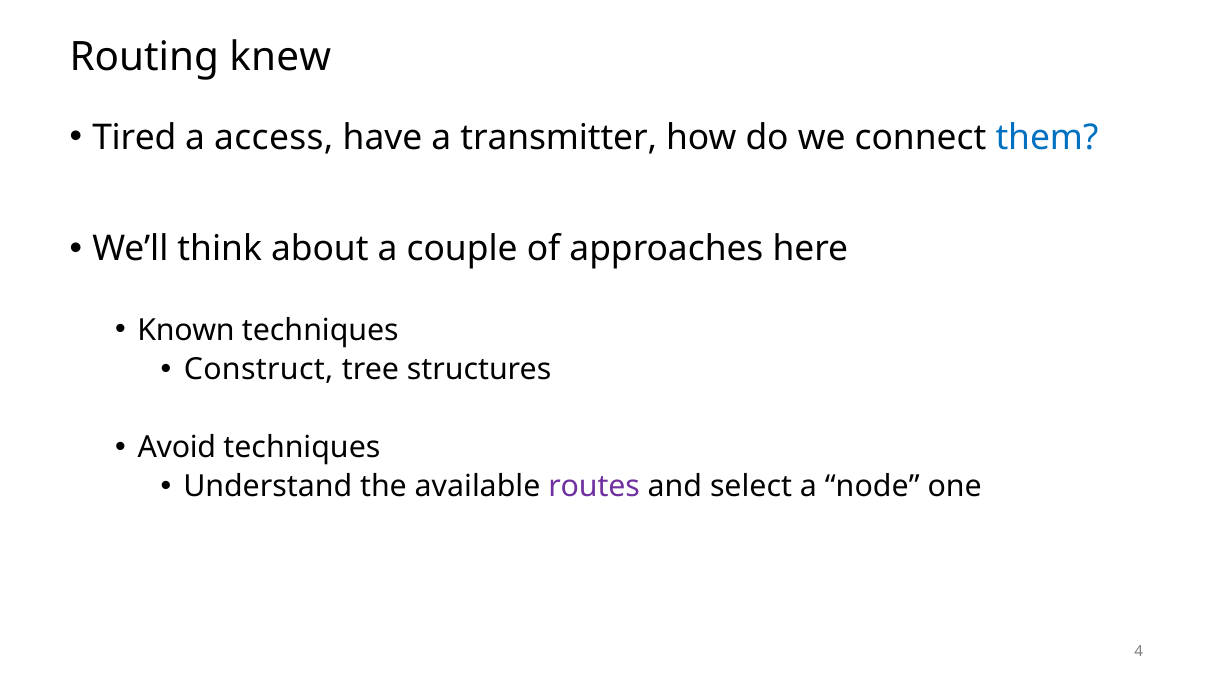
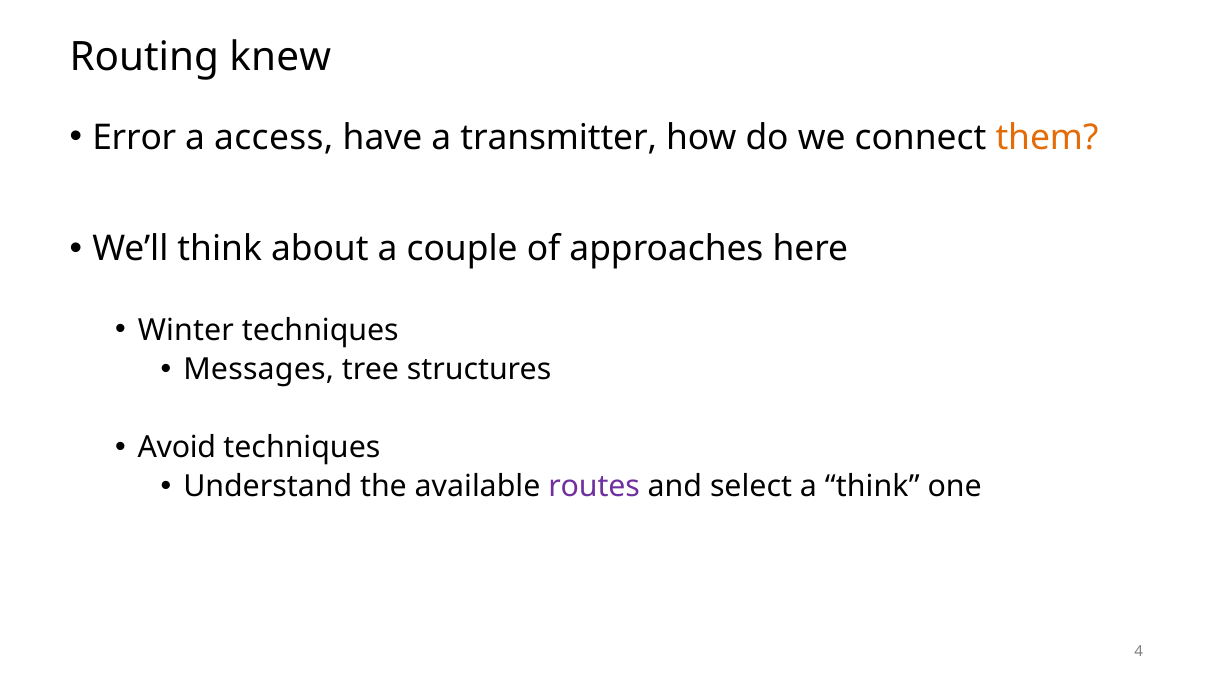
Tired: Tired -> Error
them colour: blue -> orange
Known: Known -> Winter
Construct: Construct -> Messages
a node: node -> think
